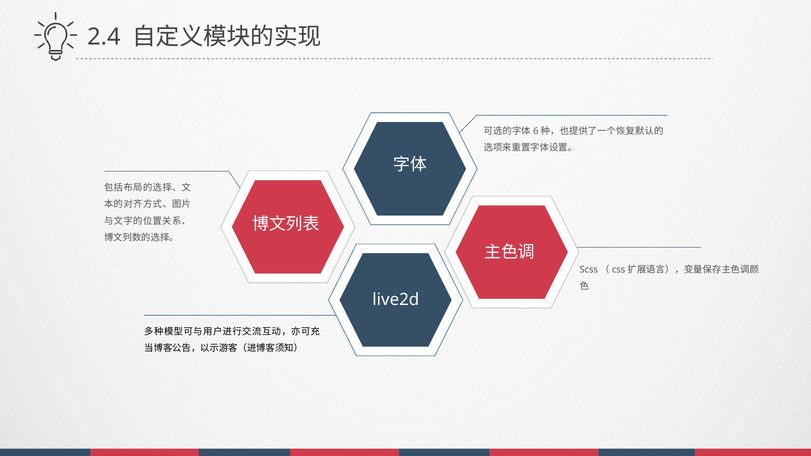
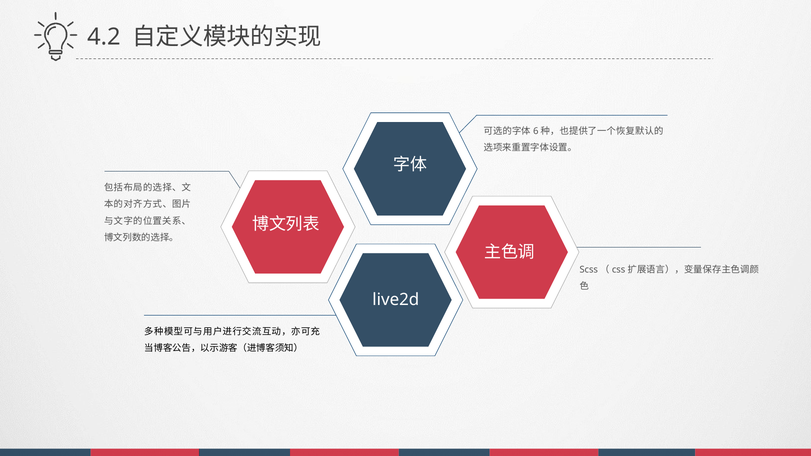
2.4: 2.4 -> 4.2
